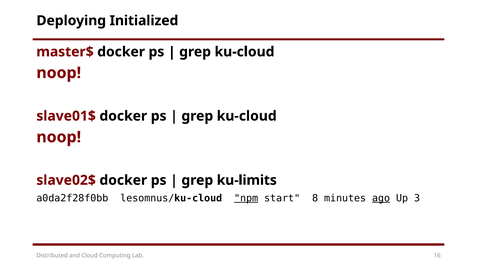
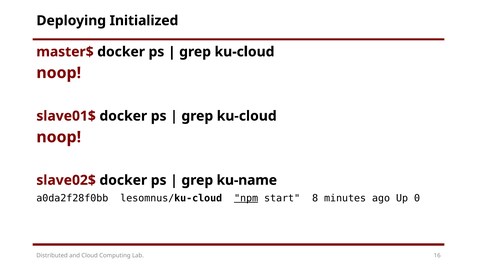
ku-limits: ku-limits -> ku-name
ago underline: present -> none
3: 3 -> 0
